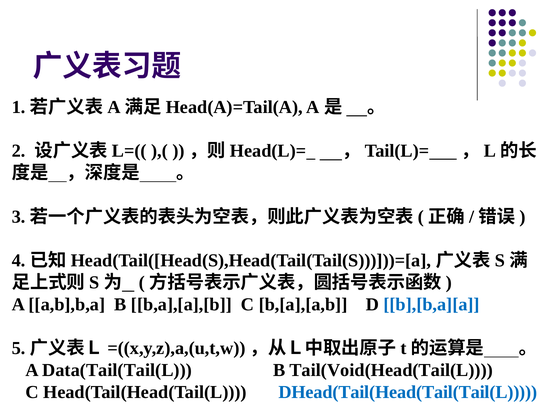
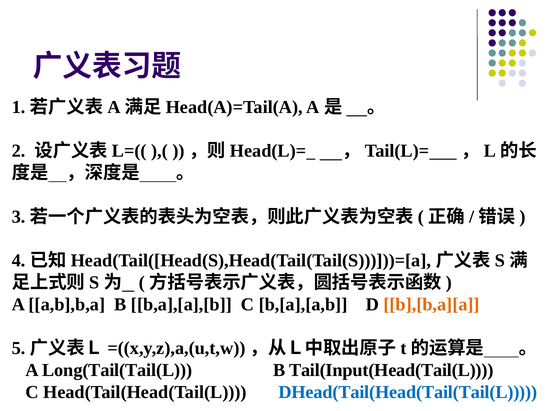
b],[b,a][a colour: blue -> orange
Data(Tail(Tail(L: Data(Tail(Tail(L -> Long(Tail(Tail(L
Tail(Void(Head(Tail(L: Tail(Void(Head(Tail(L -> Tail(Input(Head(Tail(L
